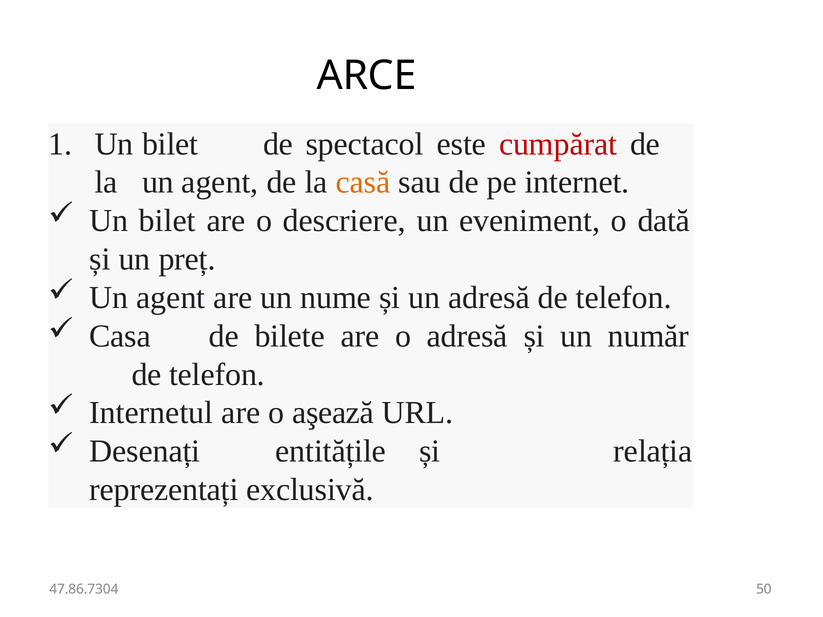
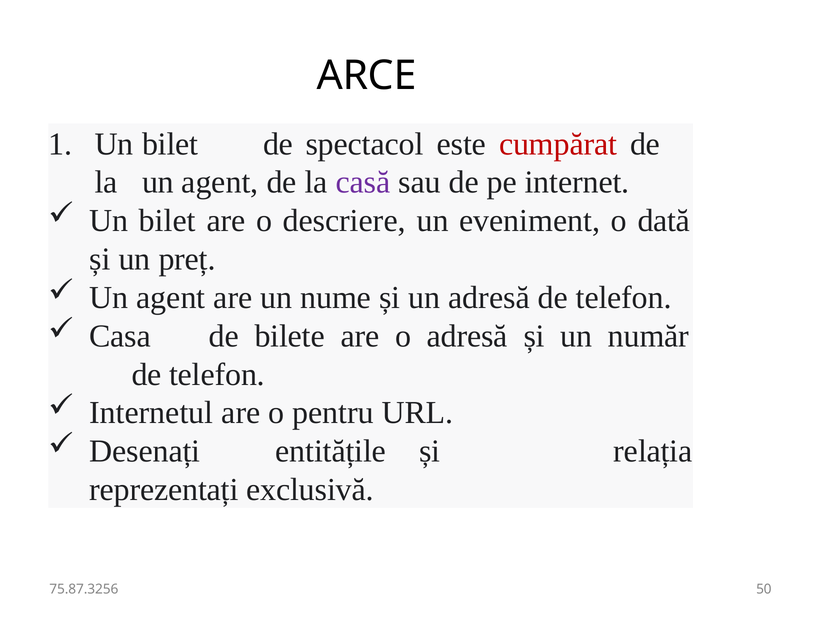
casă colour: orange -> purple
aşează: aşează -> pentru
47.86.7304: 47.86.7304 -> 75.87.3256
